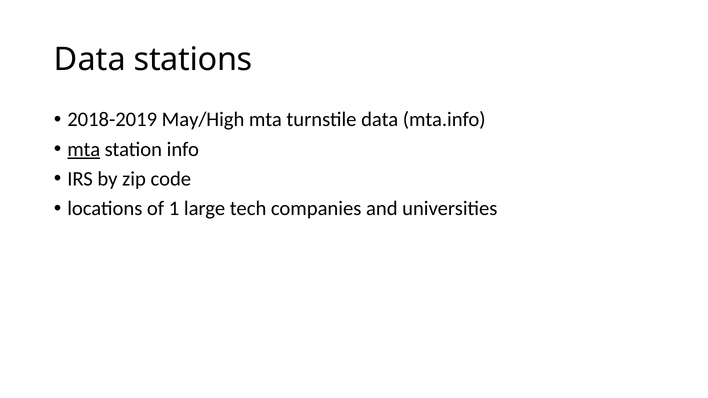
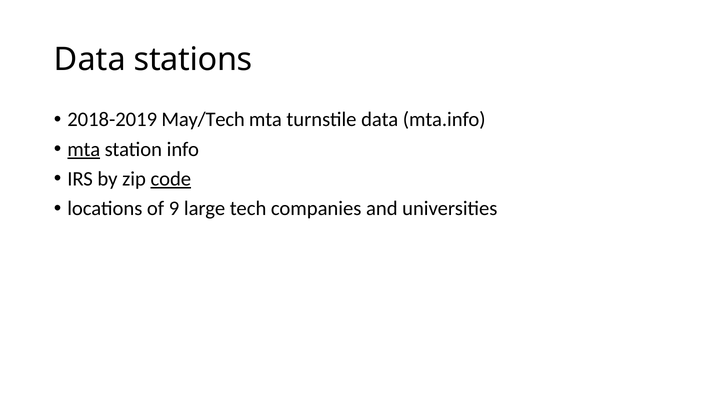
May/High: May/High -> May/Tech
code underline: none -> present
1: 1 -> 9
